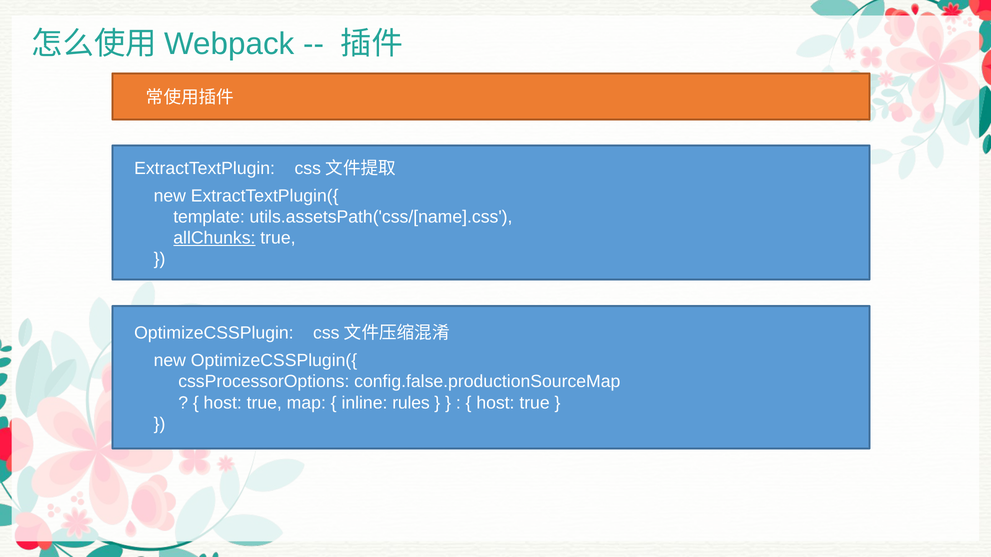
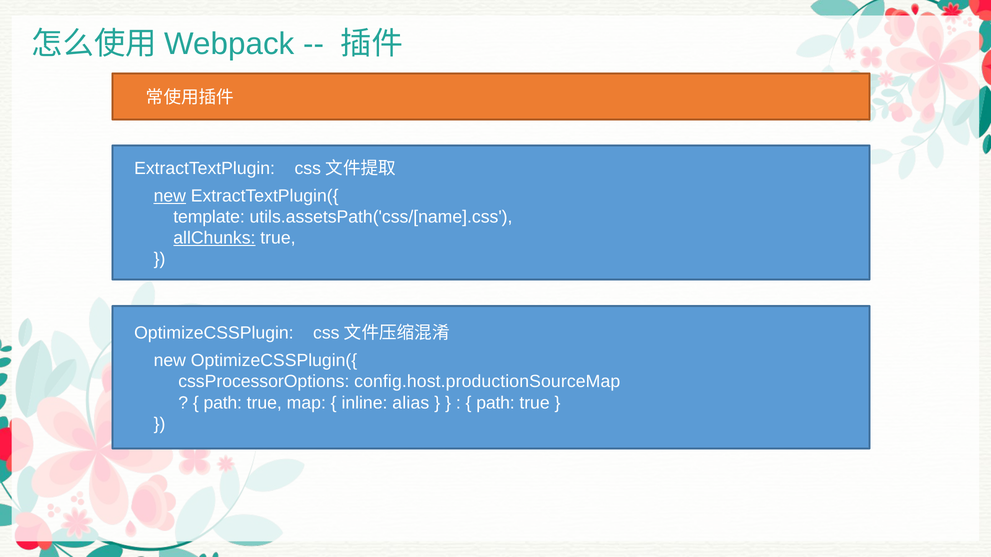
new at (170, 196) underline: none -> present
config.false.productionSourceMap: config.false.productionSourceMap -> config.host.productionSourceMap
host at (223, 403): host -> path
rules: rules -> alias
host at (495, 403): host -> path
